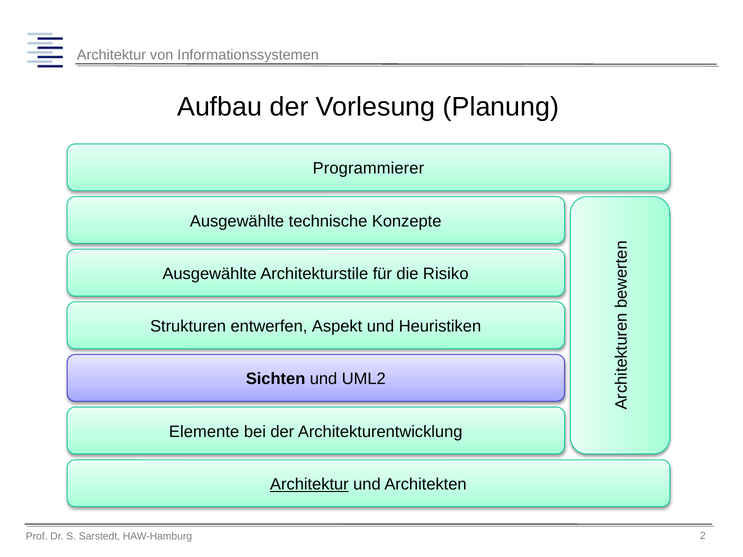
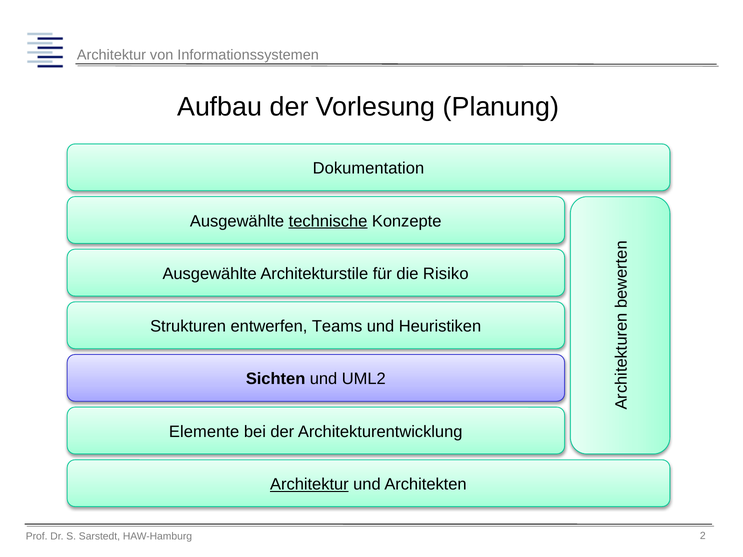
Programmierer: Programmierer -> Dokumentation
technische underline: none -> present
Aspekt: Aspekt -> Teams
